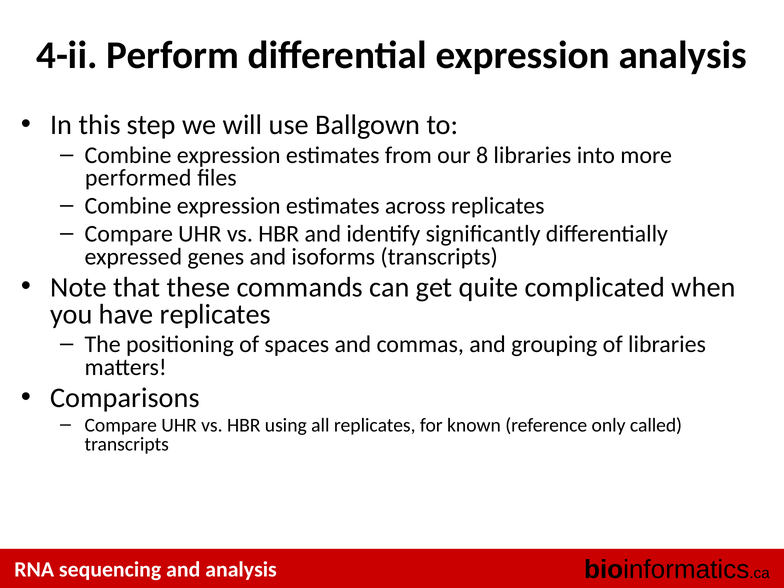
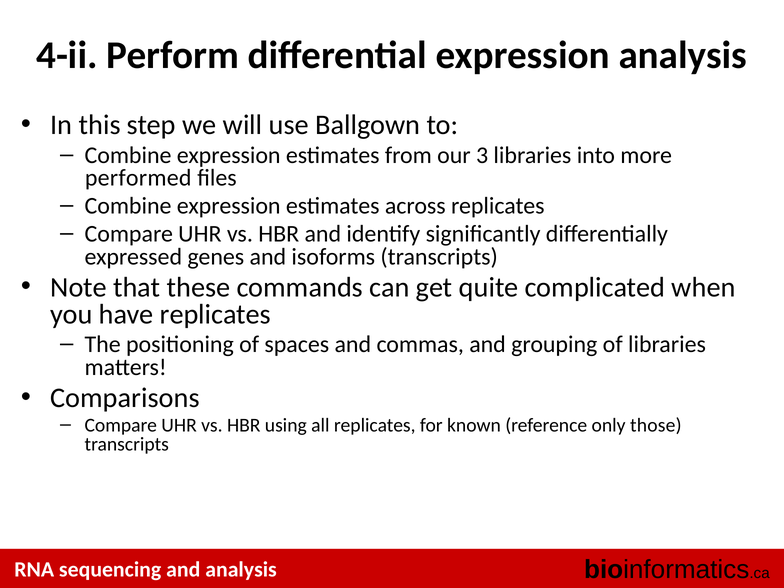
8: 8 -> 3
called: called -> those
